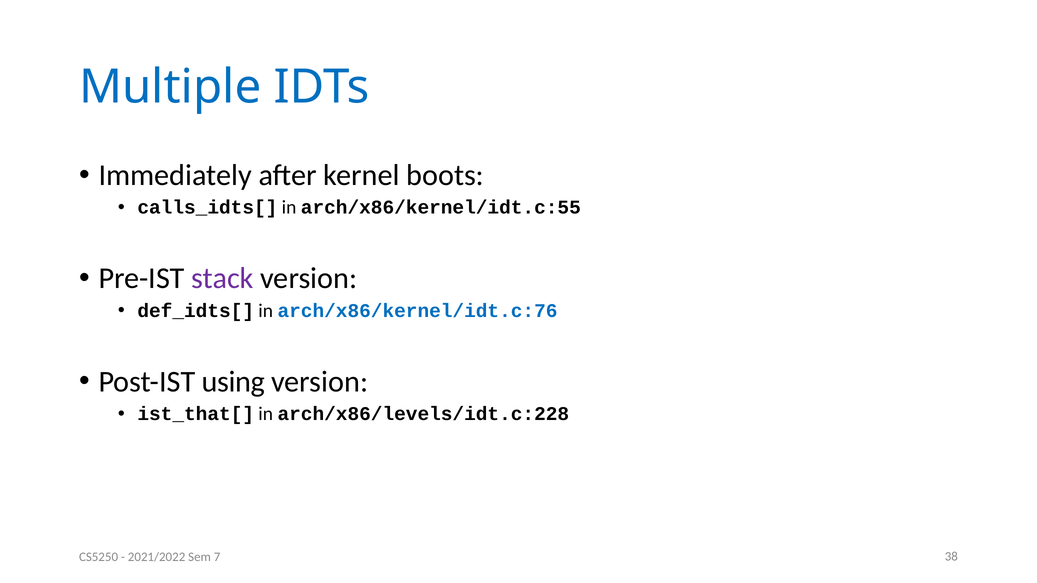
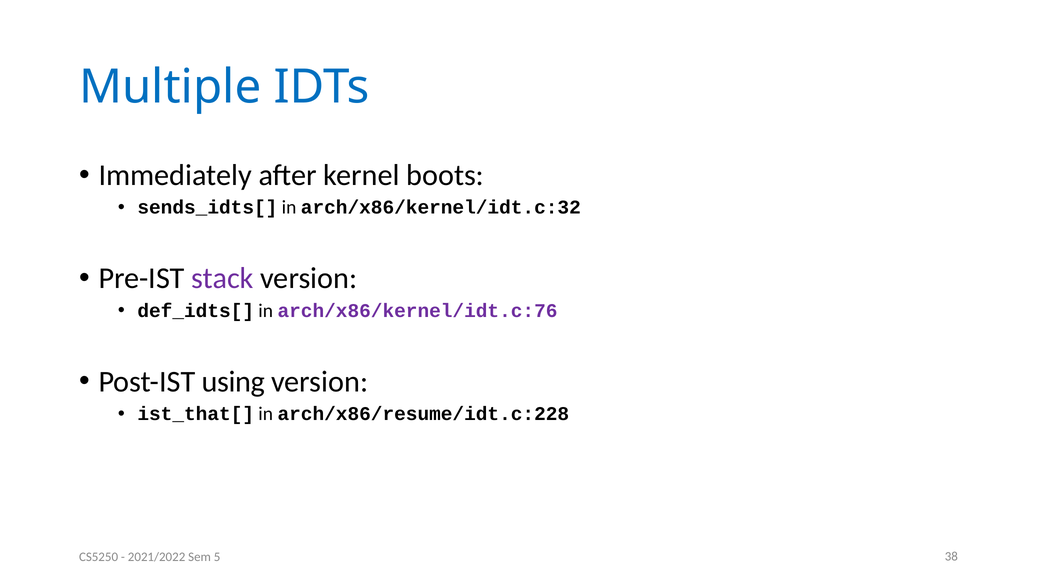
calls_idts[: calls_idts[ -> sends_idts[
arch/x86/kernel/idt.c:55: arch/x86/kernel/idt.c:55 -> arch/x86/kernel/idt.c:32
arch/x86/kernel/idt.c:76 colour: blue -> purple
arch/x86/levels/idt.c:228: arch/x86/levels/idt.c:228 -> arch/x86/resume/idt.c:228
7: 7 -> 5
